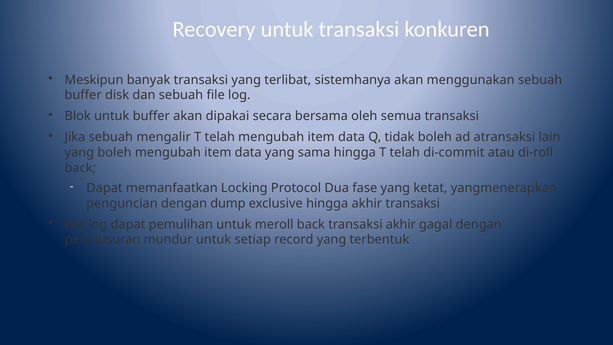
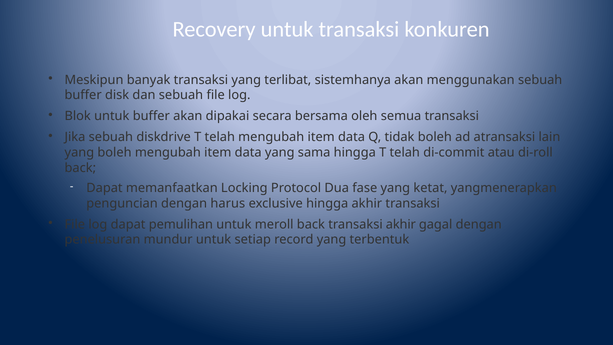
mengalir: mengalir -> diskdrive
dump: dump -> harus
